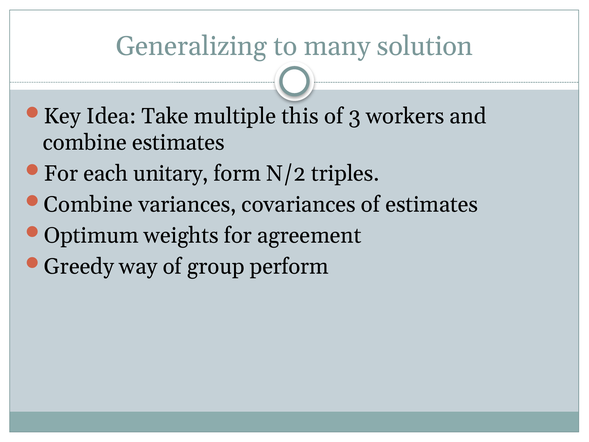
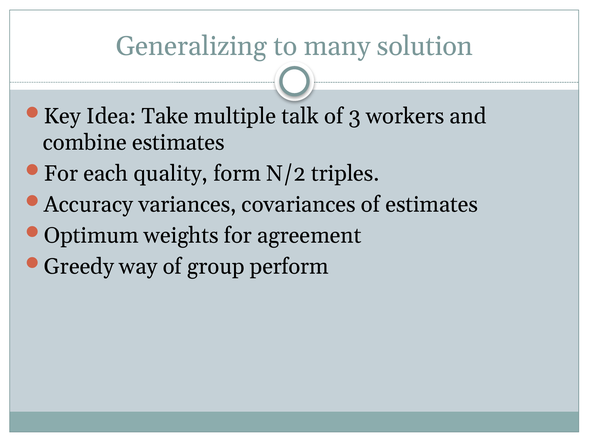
this: this -> talk
unitary: unitary -> quality
Combine at (88, 205): Combine -> Accuracy
